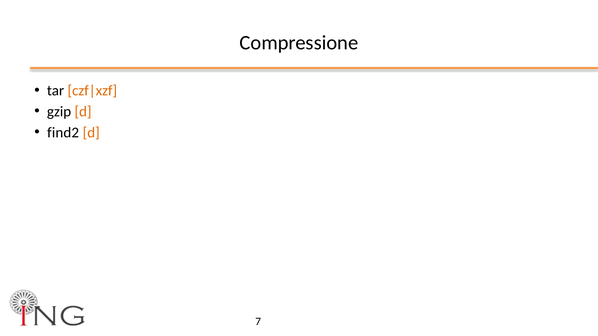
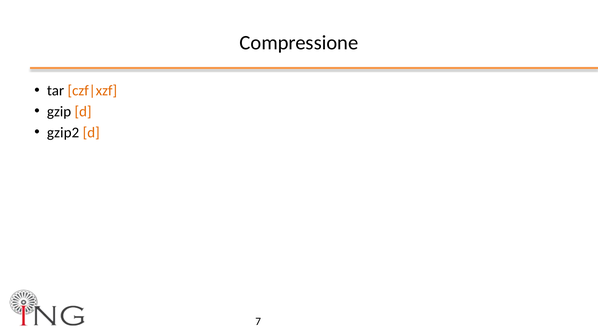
find2: find2 -> gzip2
